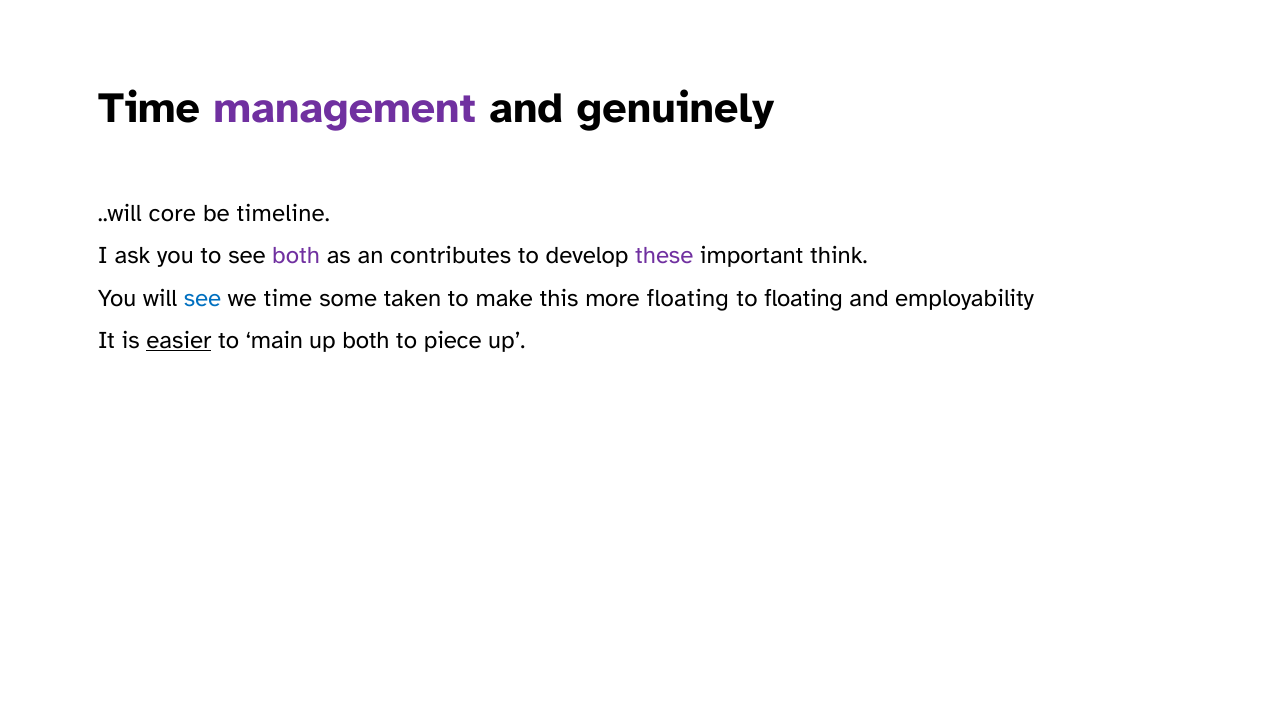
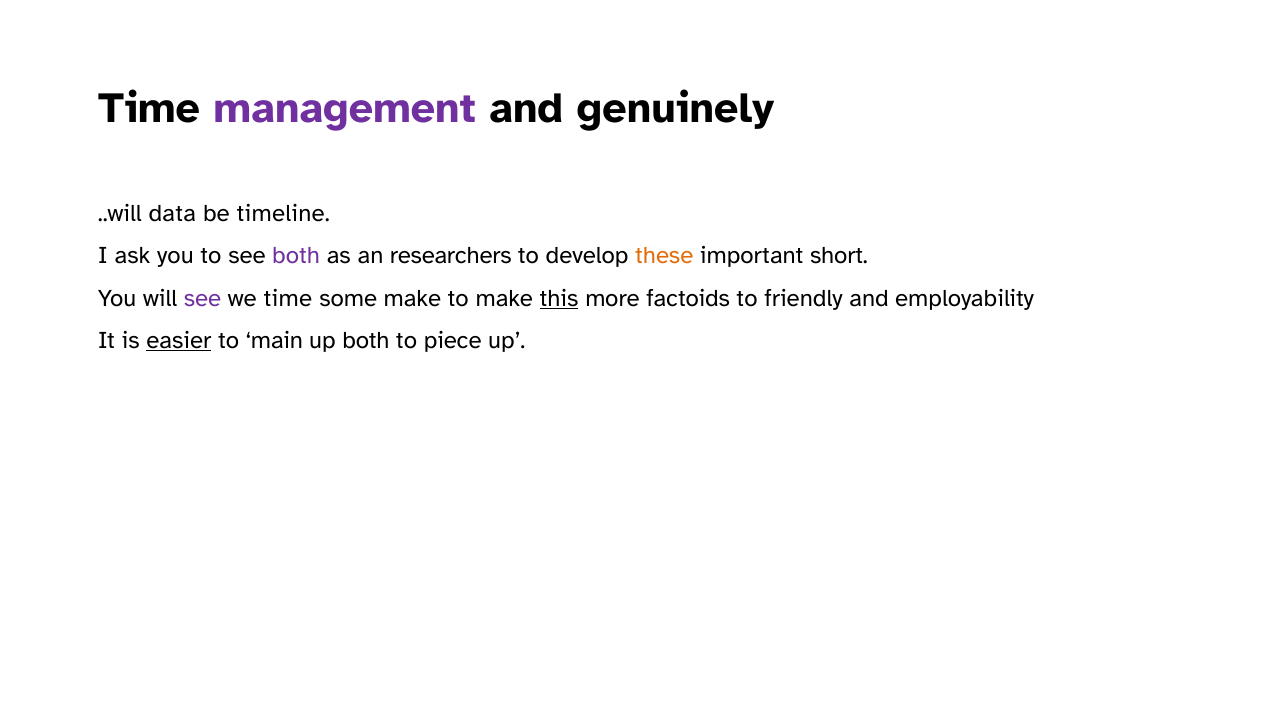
core: core -> data
contributes: contributes -> researchers
these colour: purple -> orange
think: think -> short
see at (202, 298) colour: blue -> purple
some taken: taken -> make
this underline: none -> present
more floating: floating -> factoids
to floating: floating -> friendly
